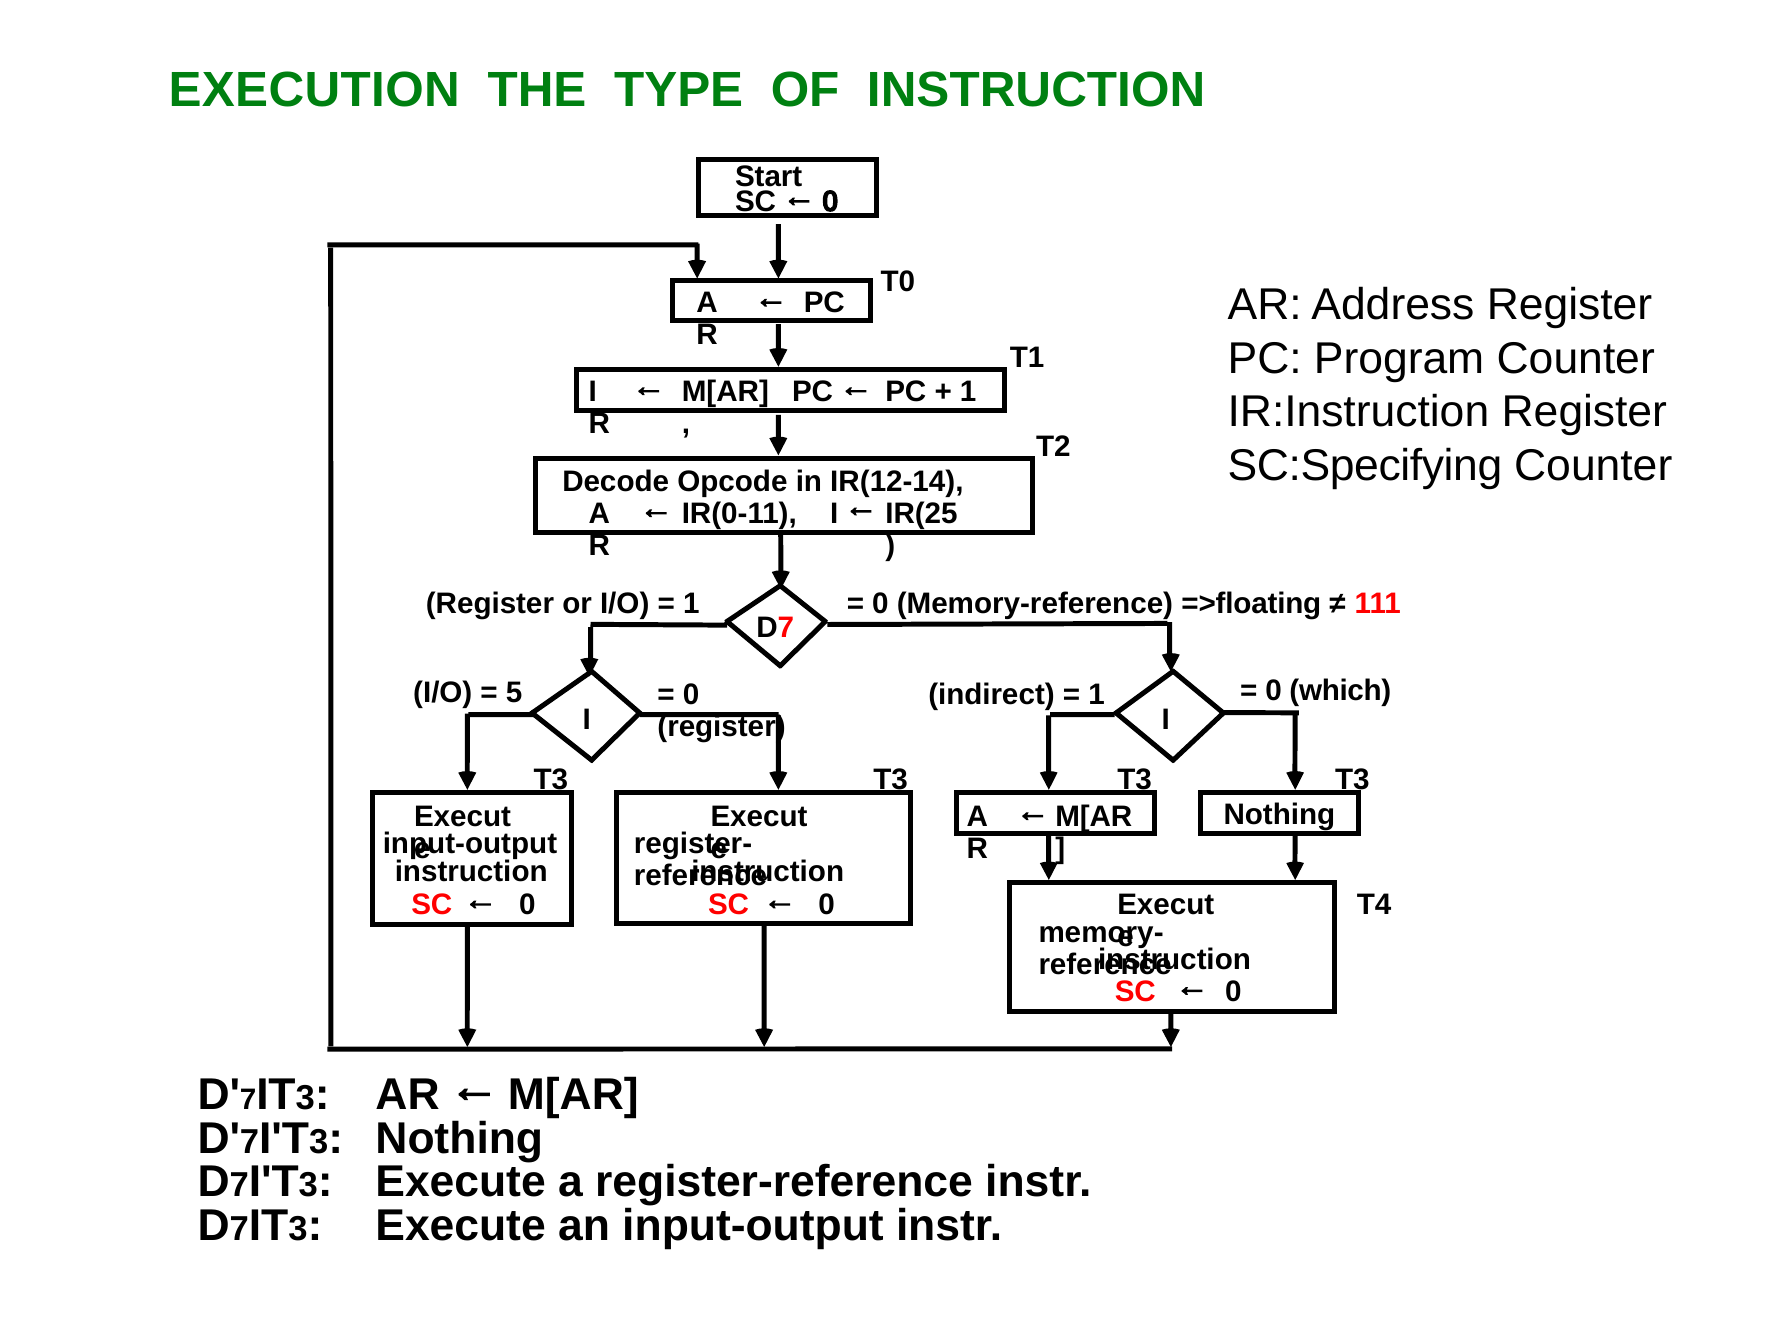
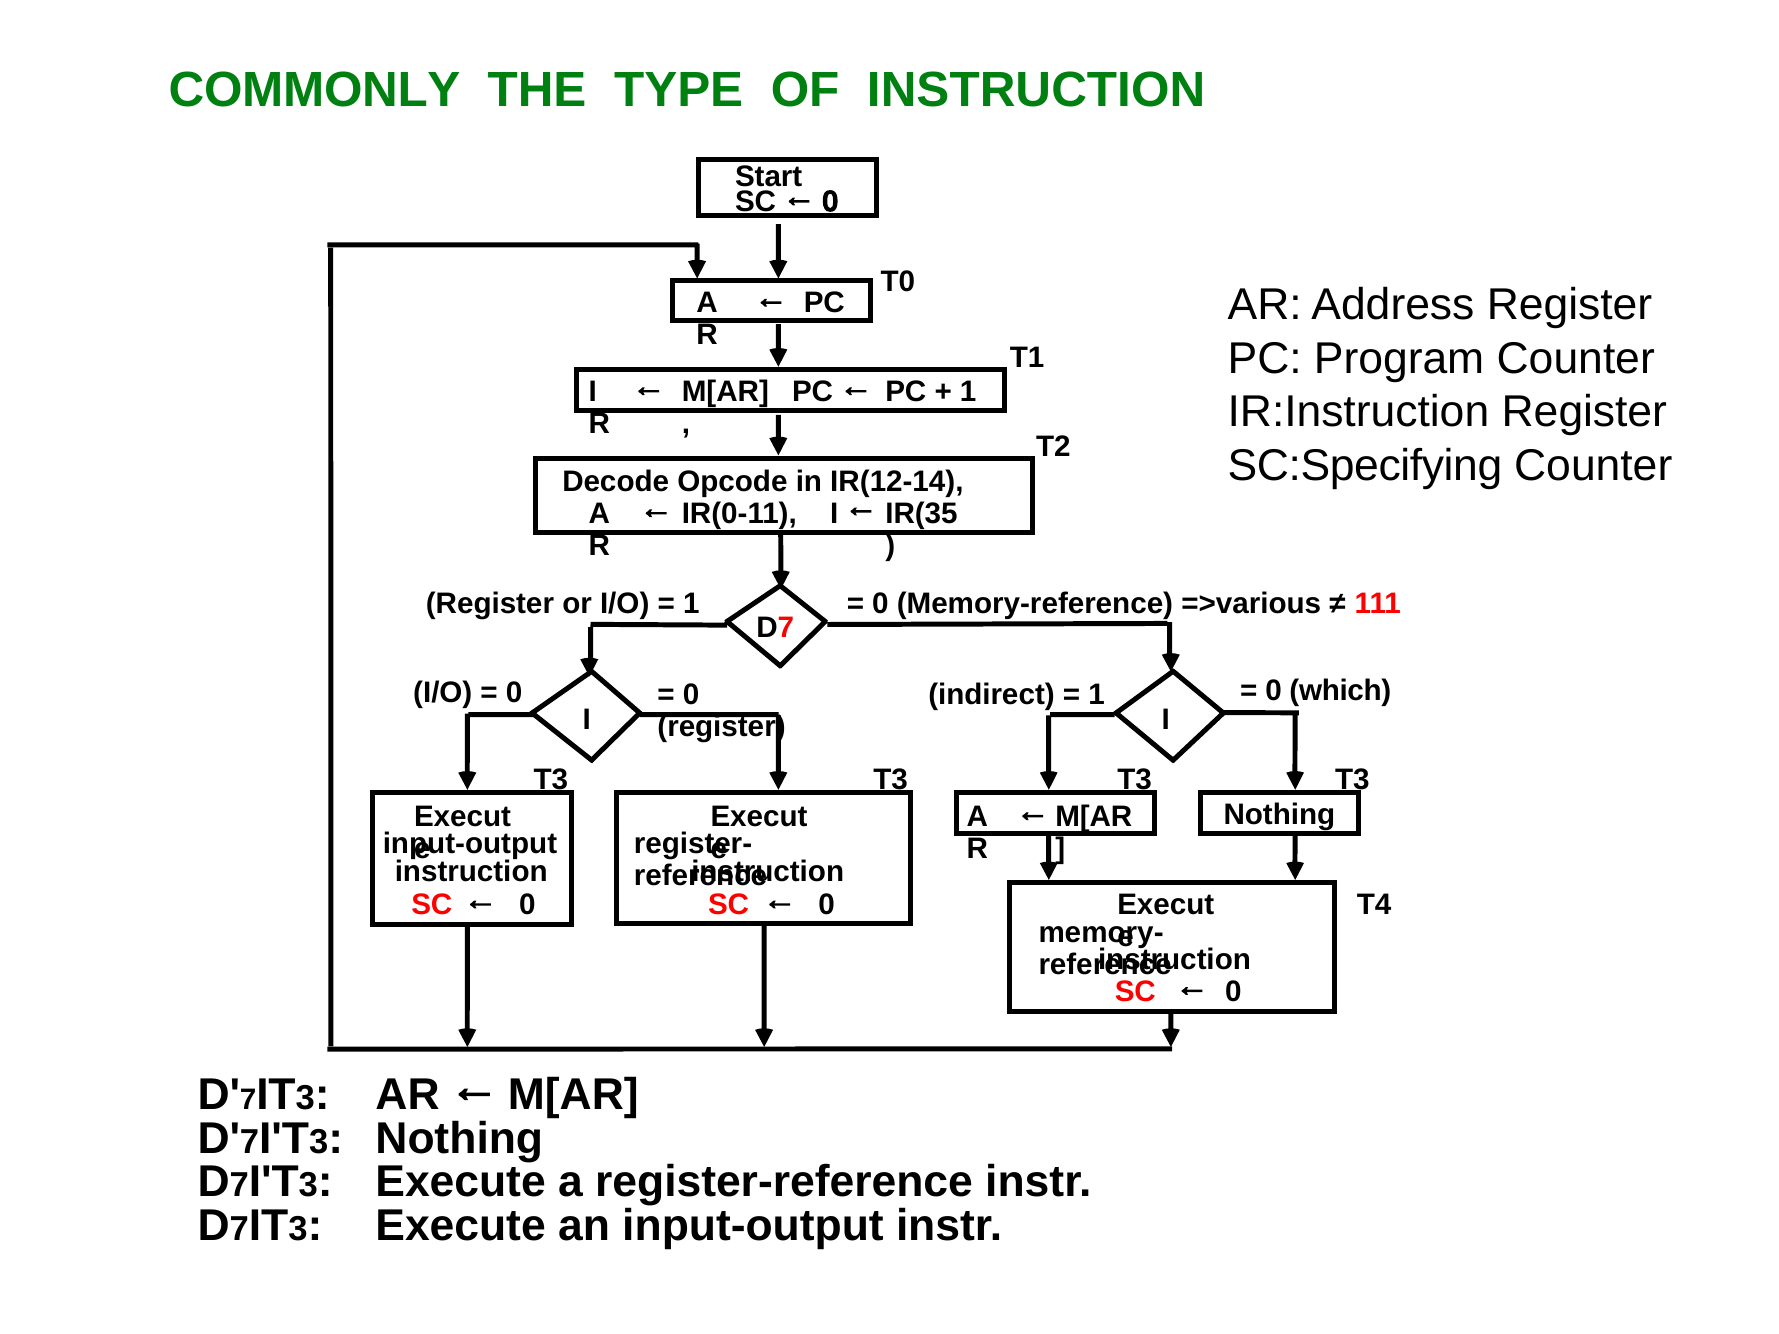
EXECUTION: EXECUTION -> COMMONLY
IR(25: IR(25 -> IR(35
=>floating: =>floating -> =>various
5 at (514, 693): 5 -> 0
